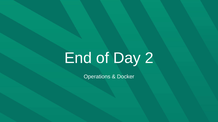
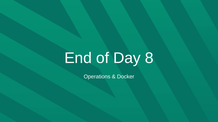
2: 2 -> 8
